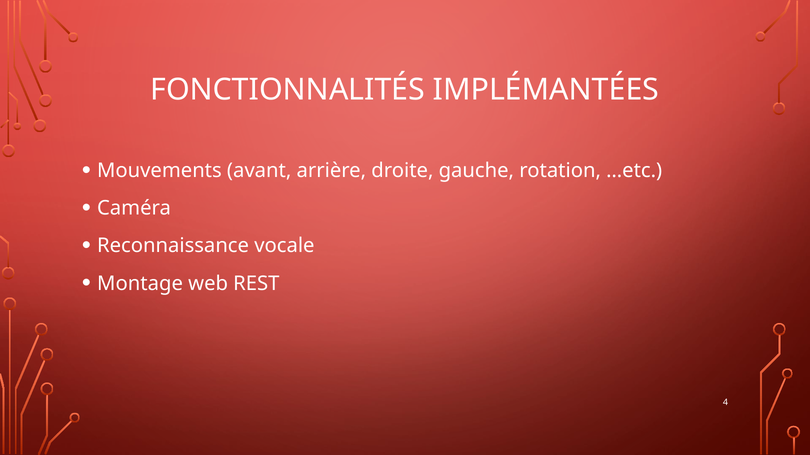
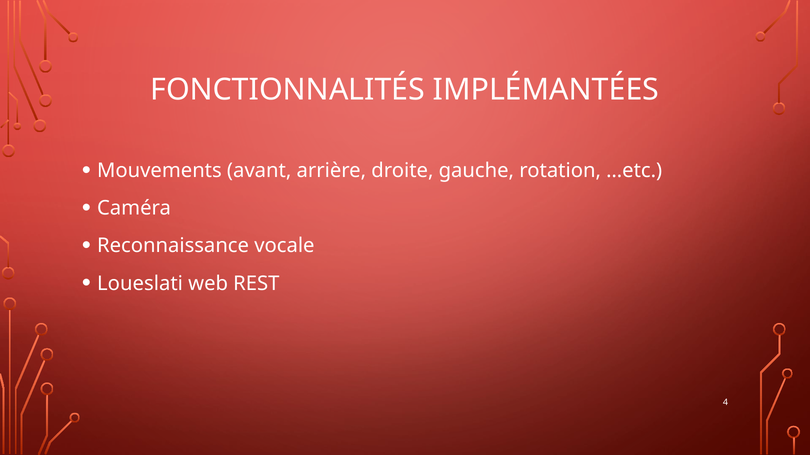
Montage: Montage -> Loueslati
